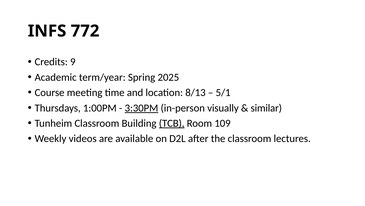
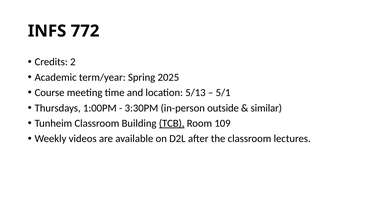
9: 9 -> 2
8/13: 8/13 -> 5/13
3:30PM underline: present -> none
visually: visually -> outside
